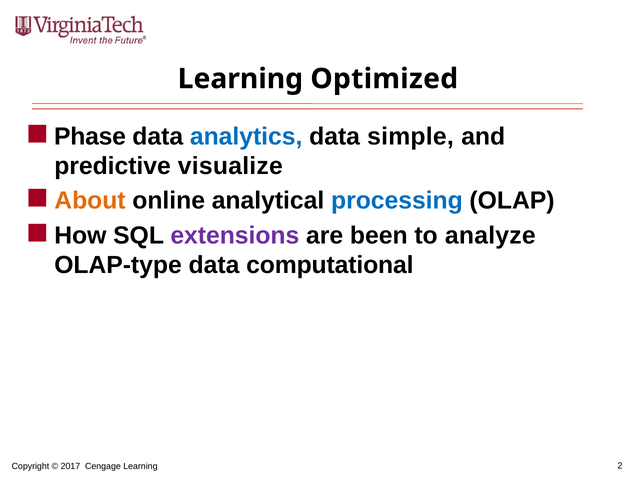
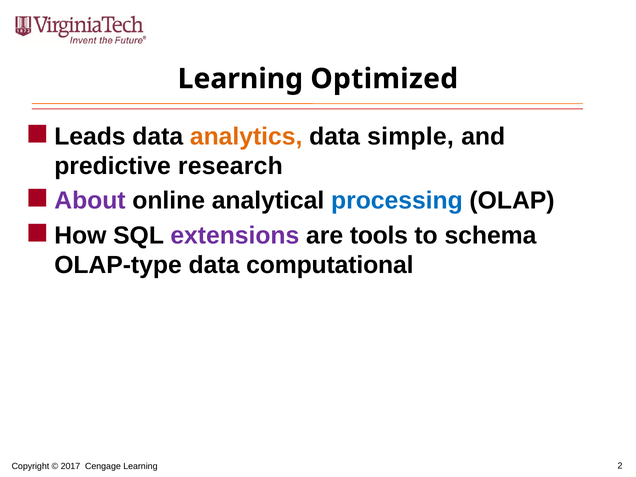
Phase: Phase -> Leads
analytics colour: blue -> orange
visualize: visualize -> research
About colour: orange -> purple
been: been -> tools
analyze: analyze -> schema
